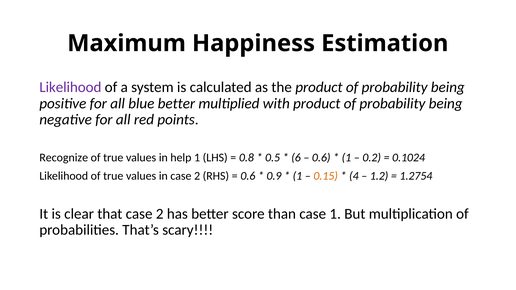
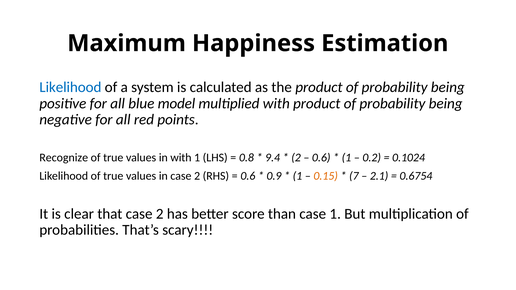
Likelihood at (70, 87) colour: purple -> blue
blue better: better -> model
in help: help -> with
0.5: 0.5 -> 9.4
6 at (296, 158): 6 -> 2
4: 4 -> 7
1.2: 1.2 -> 2.1
1.2754: 1.2754 -> 0.6754
